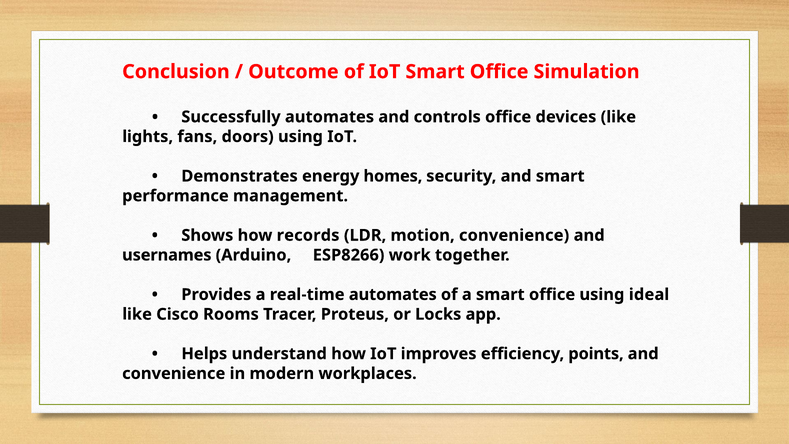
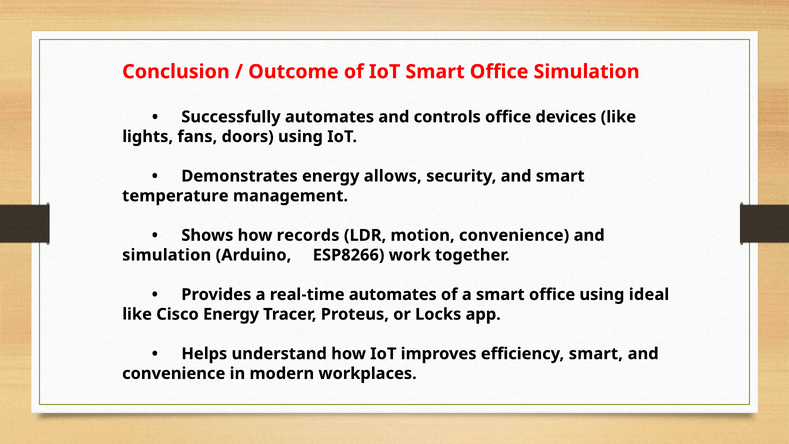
homes: homes -> allows
performance: performance -> temperature
usernames at (167, 255): usernames -> simulation
Cisco Rooms: Rooms -> Energy
efficiency points: points -> smart
